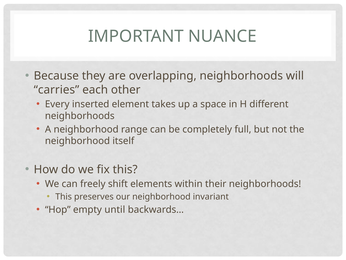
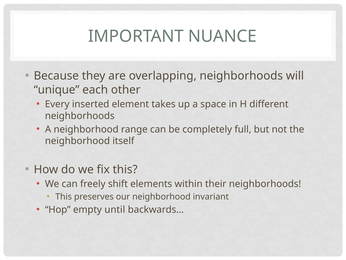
carries: carries -> unique
